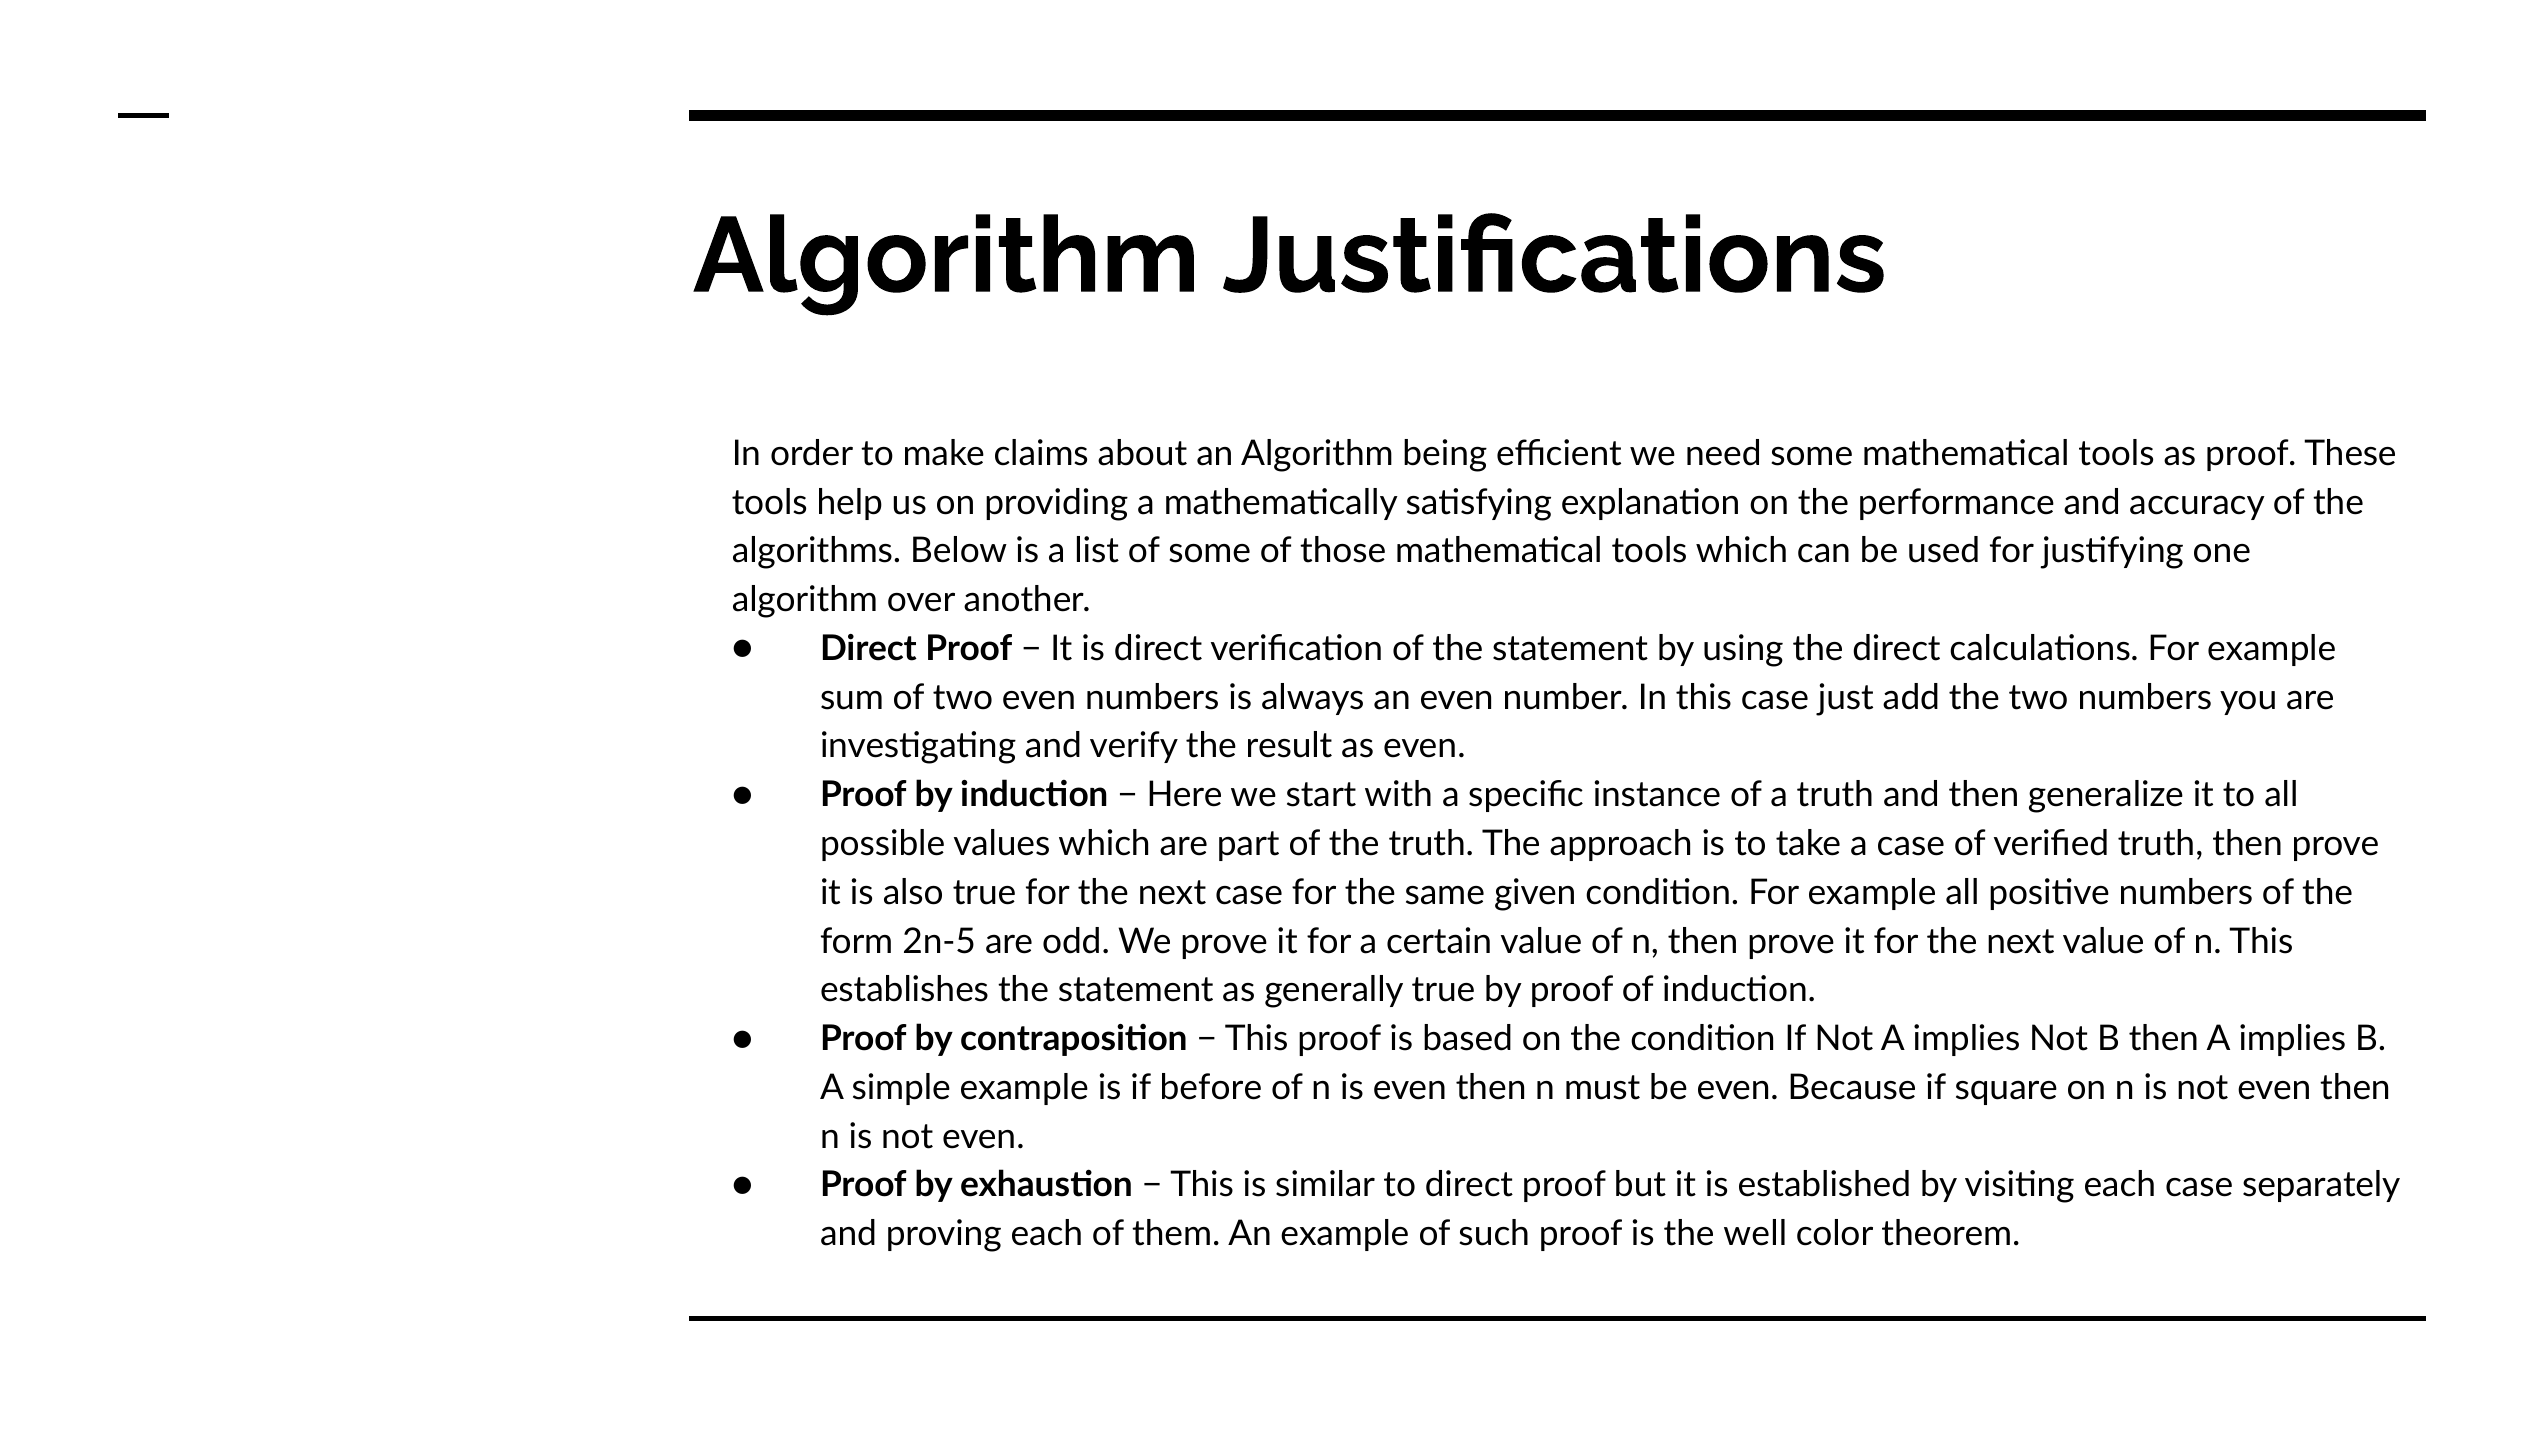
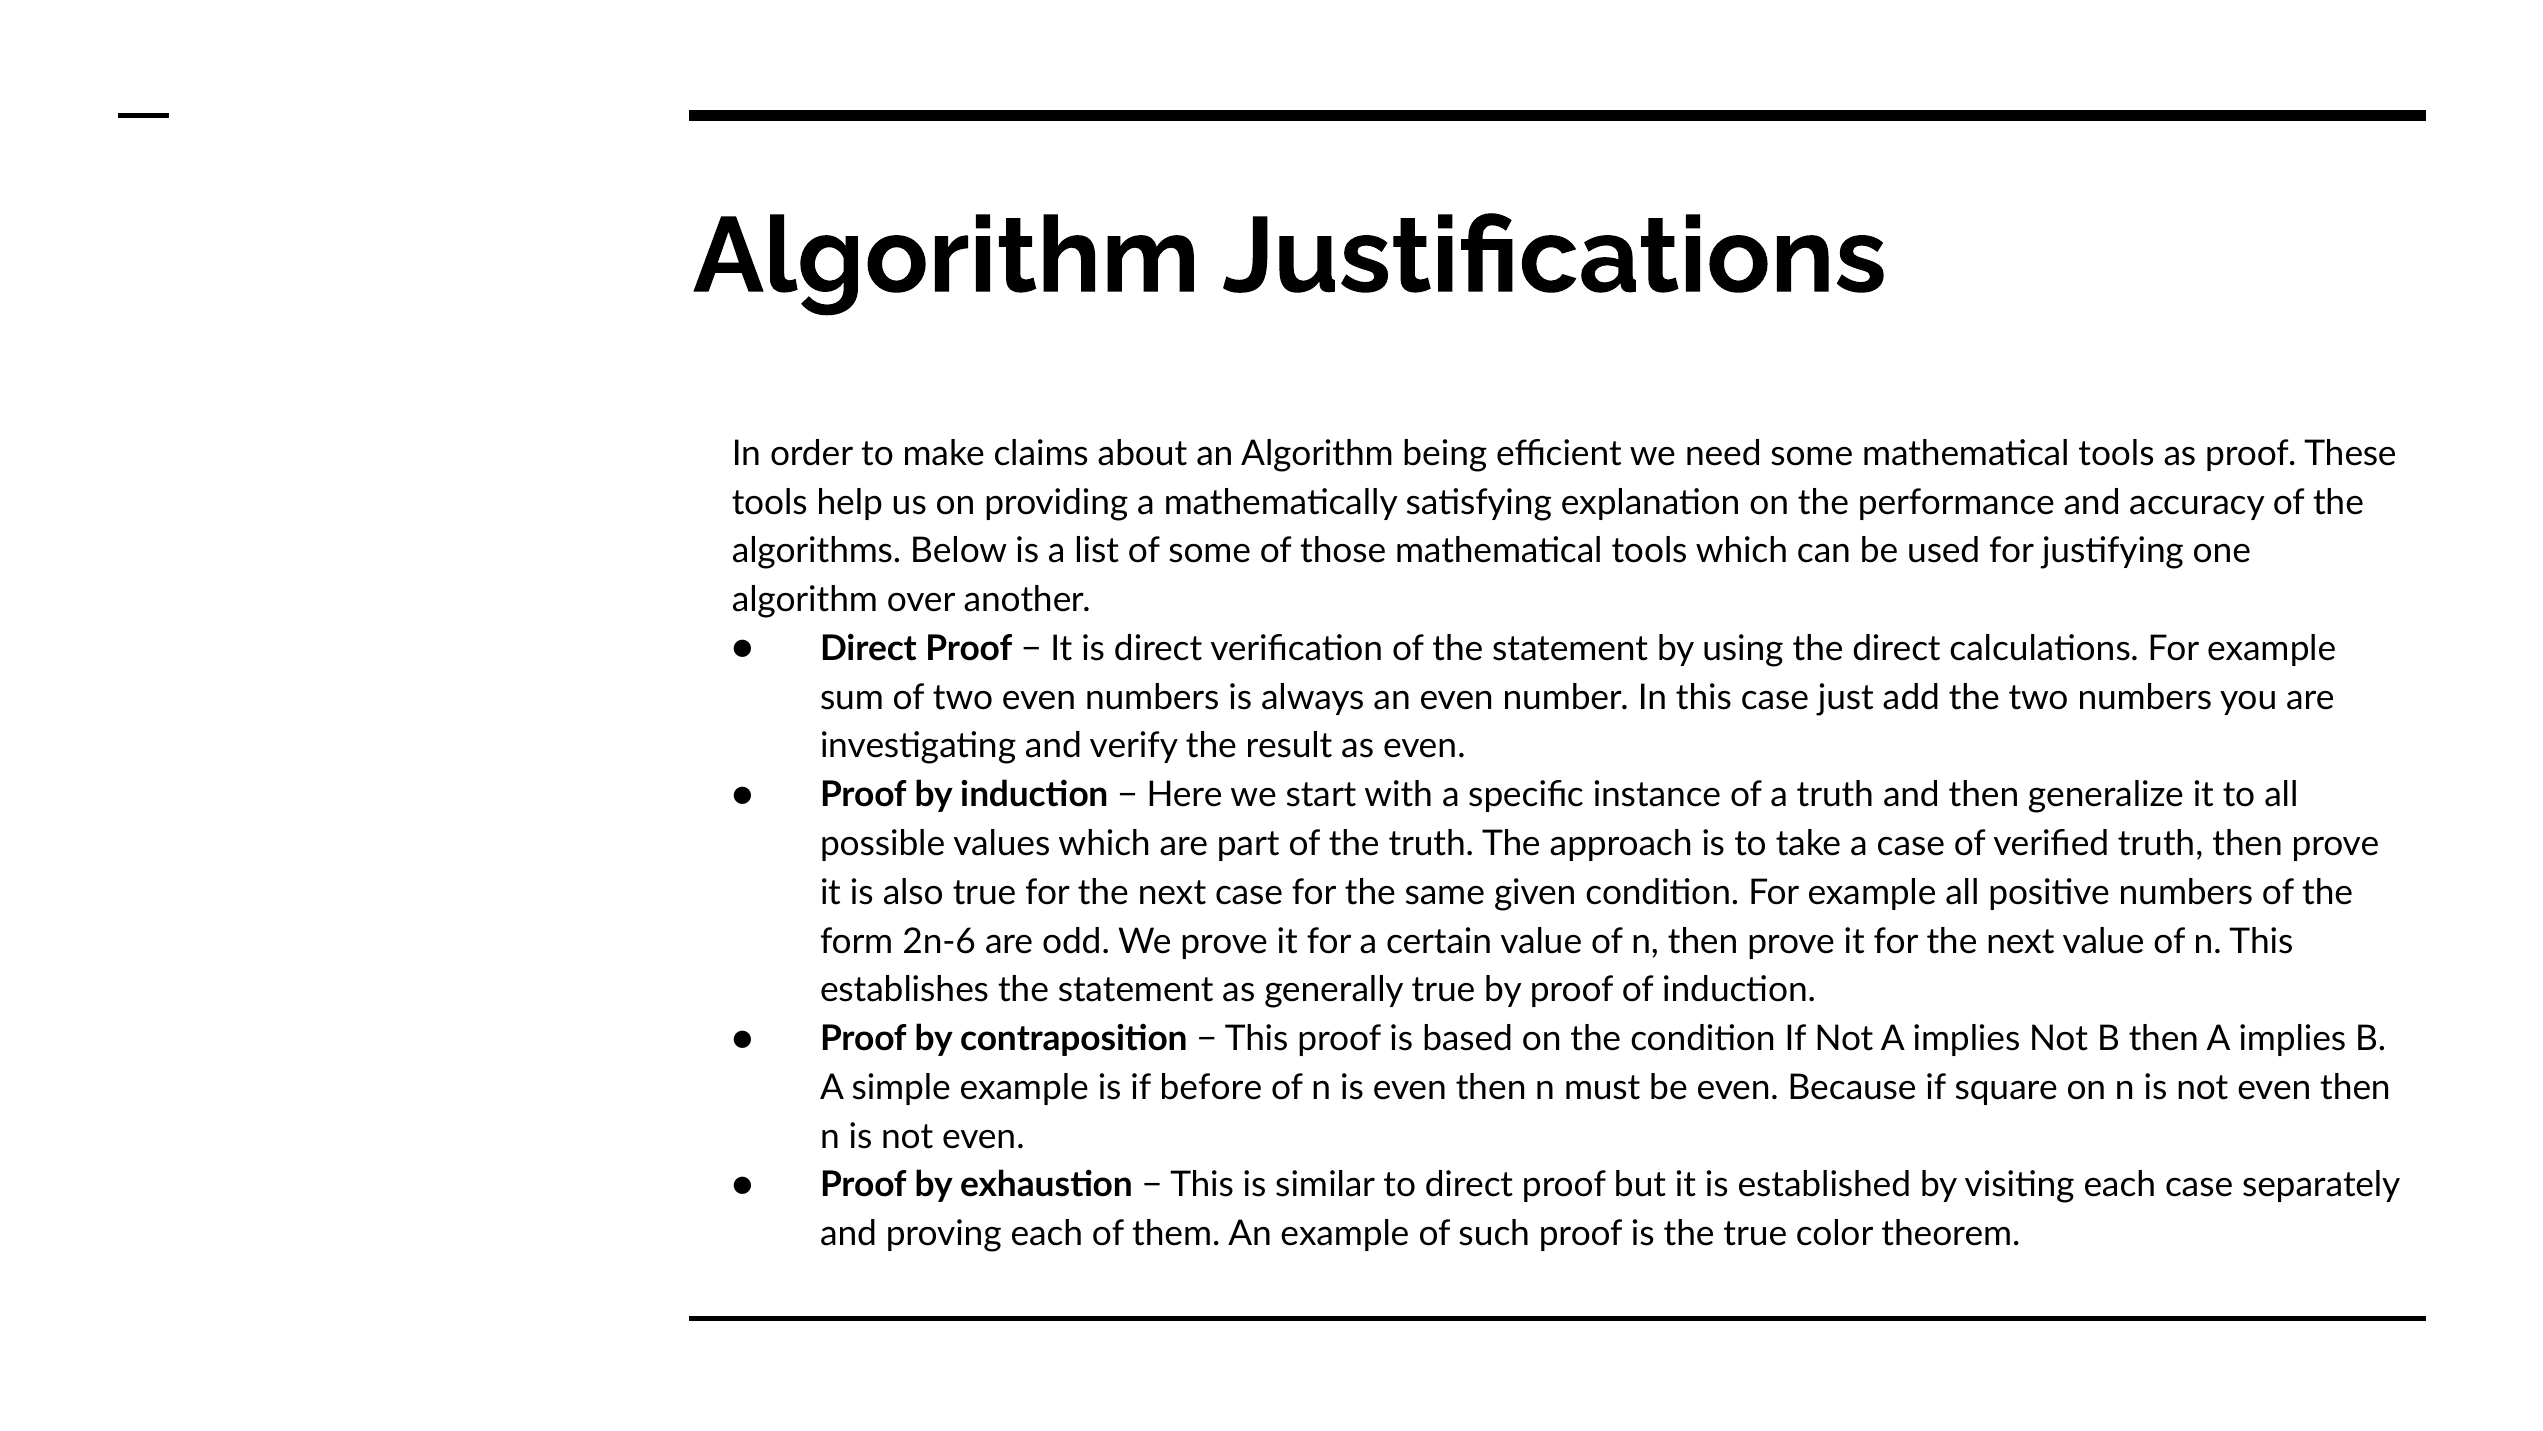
2n-5: 2n-5 -> 2n-6
the well: well -> true
